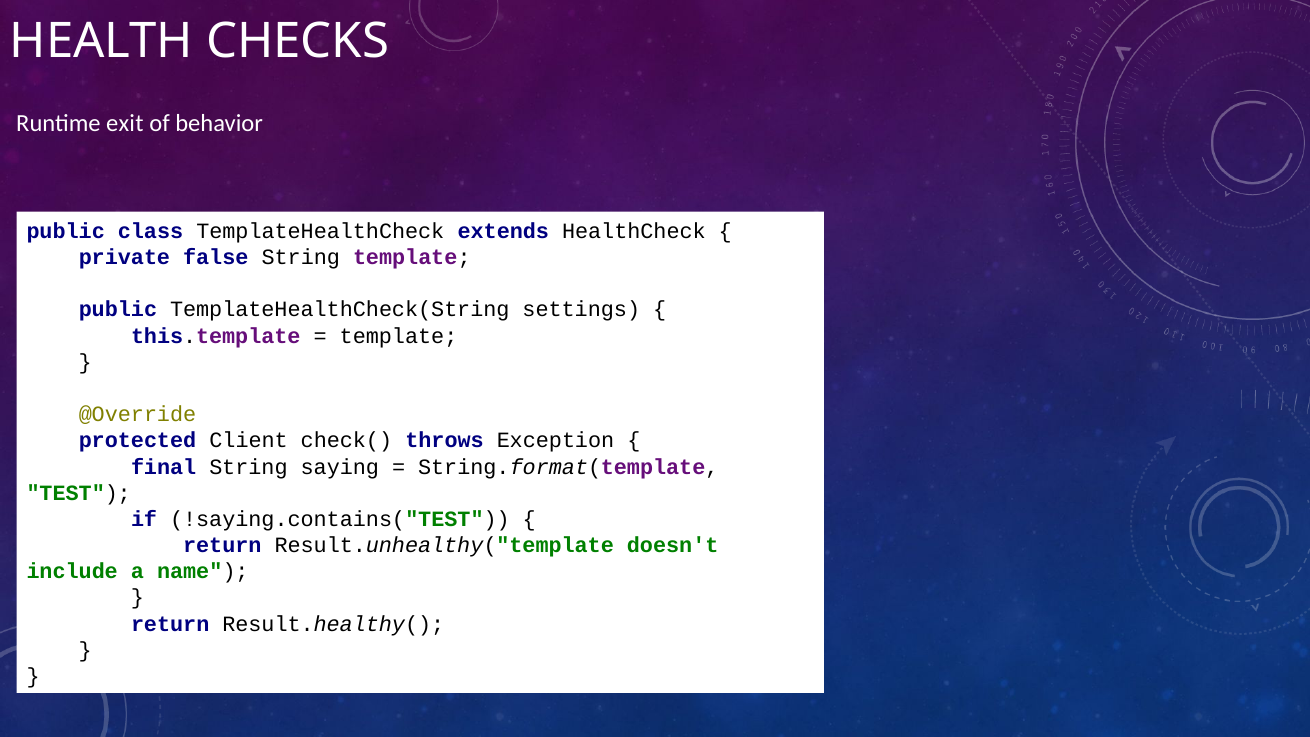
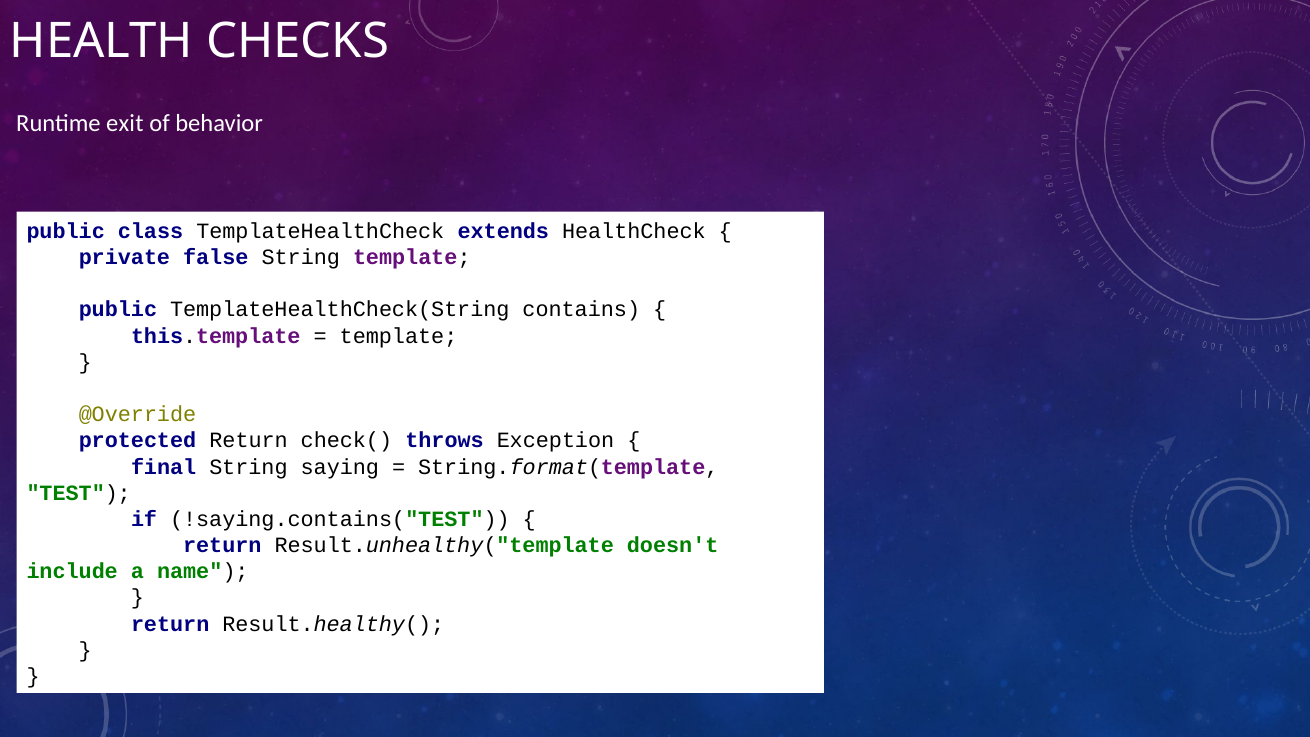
settings: settings -> contains
protected Client: Client -> Return
